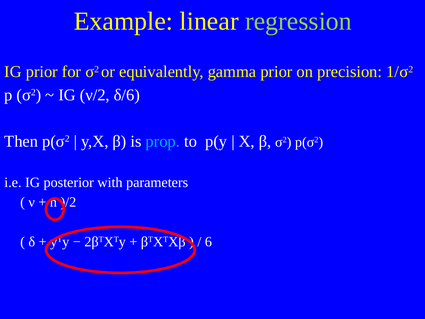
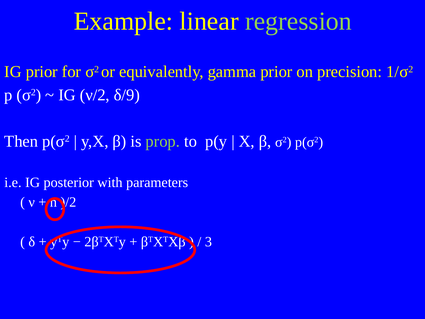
δ/6: δ/6 -> δ/9
prop colour: light blue -> light green
6: 6 -> 3
